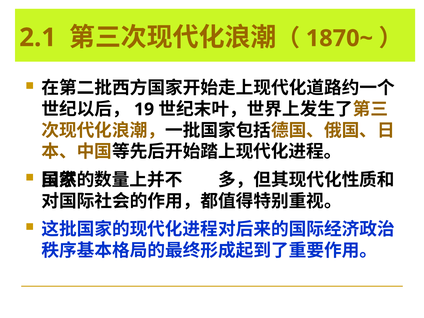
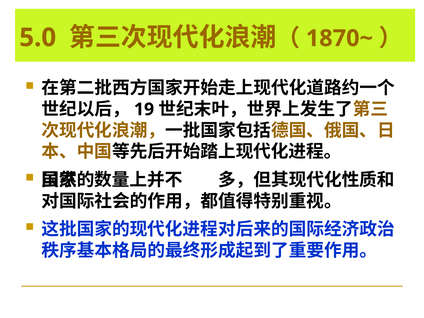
2.1: 2.1 -> 5.0
